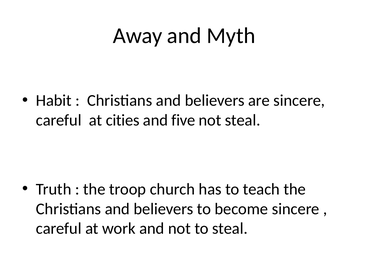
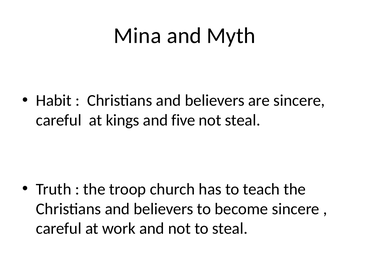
Away: Away -> Mina
cities: cities -> kings
